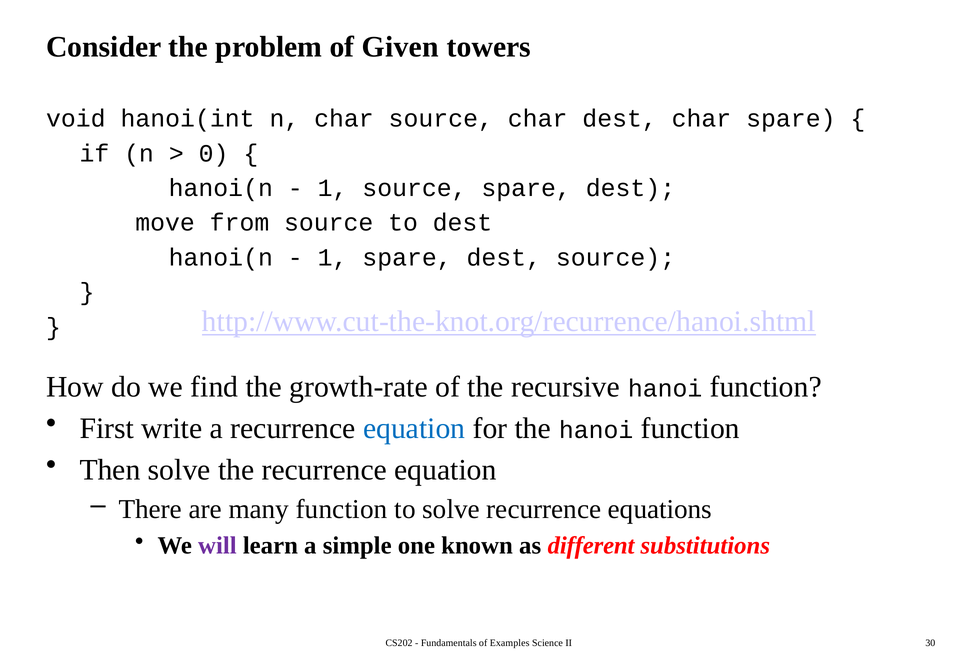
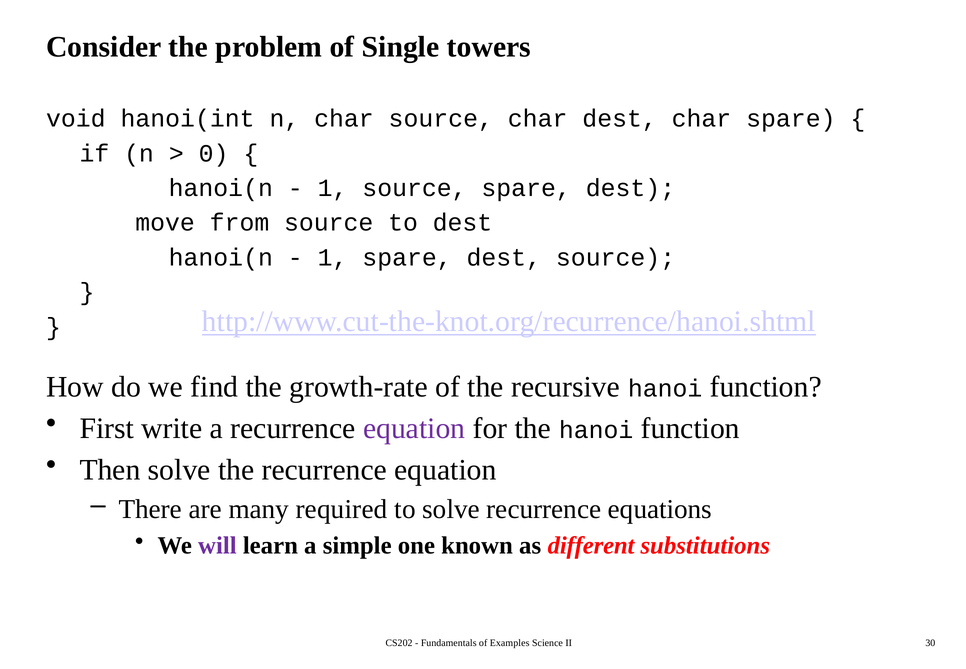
Given: Given -> Single
equation at (414, 428) colour: blue -> purple
many function: function -> required
